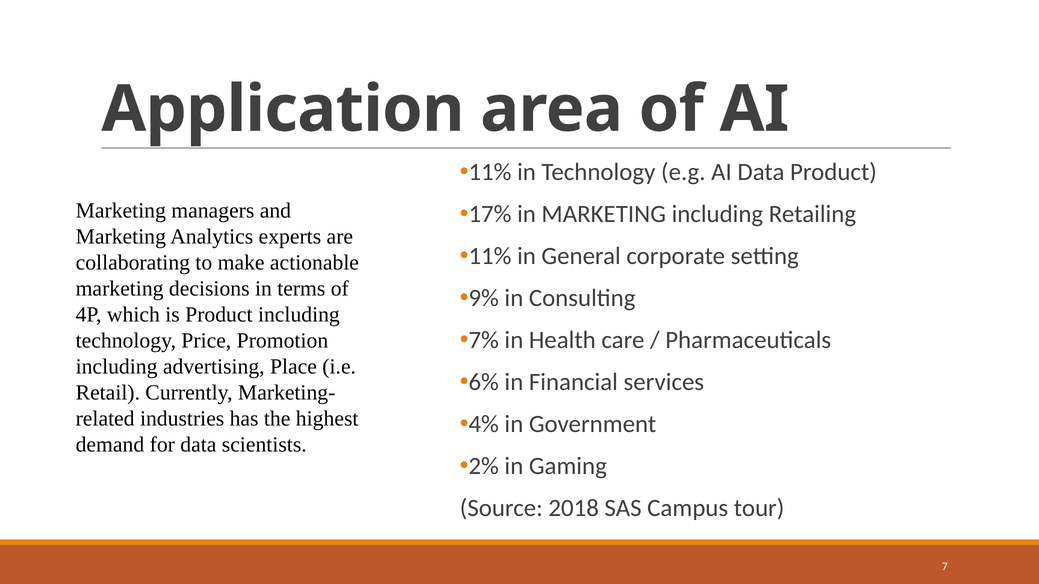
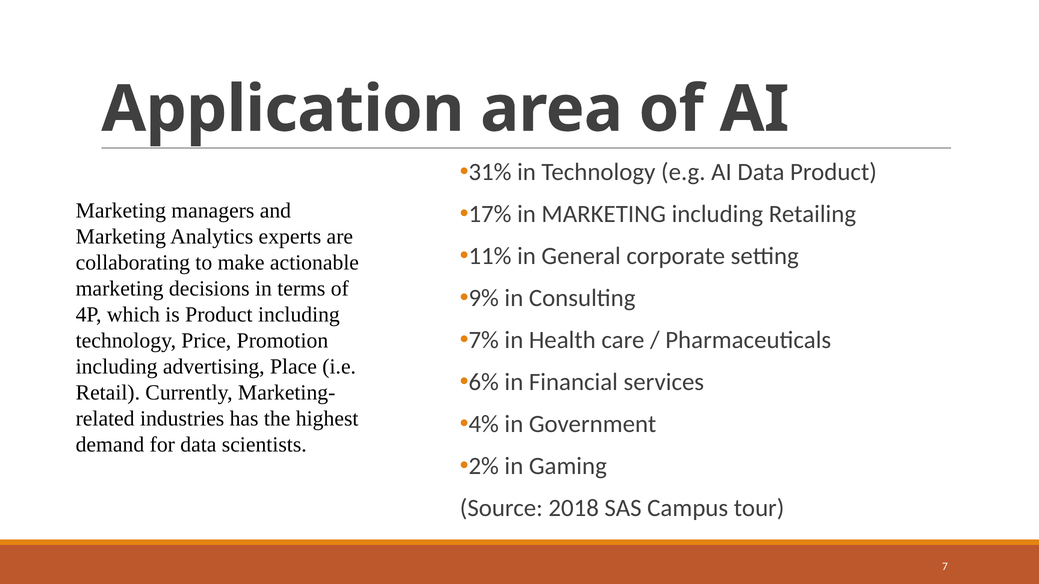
11% at (490, 172): 11% -> 31%
